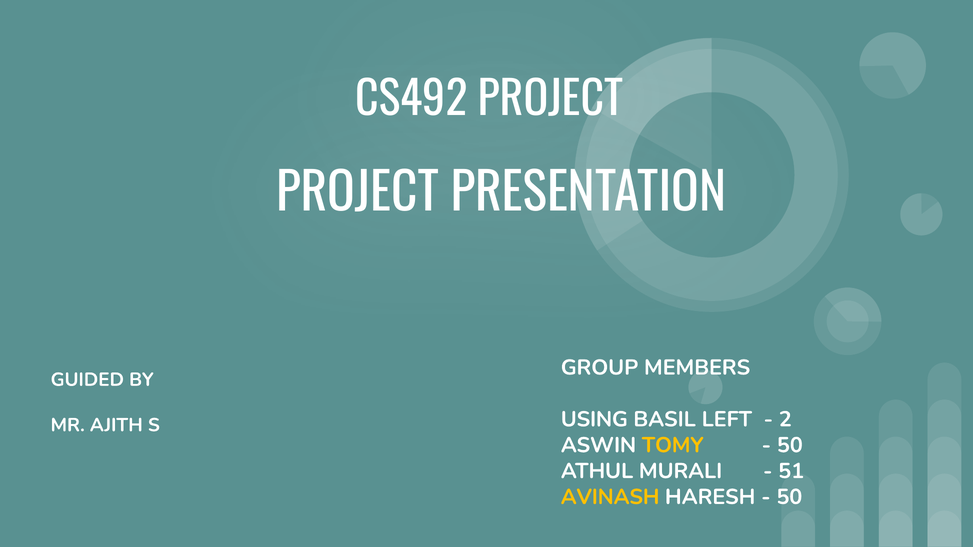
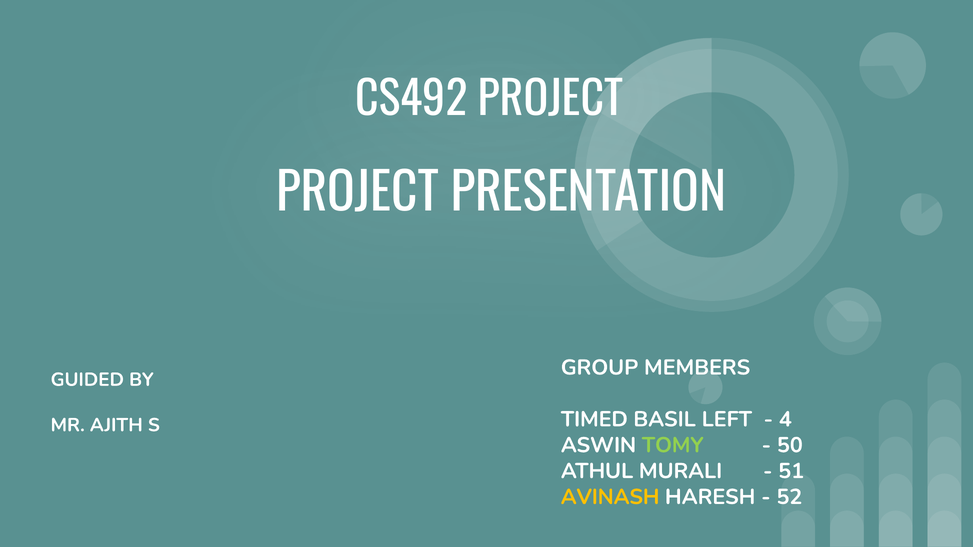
USING: USING -> TIMED
2: 2 -> 4
TOMY colour: yellow -> light green
50 at (789, 497): 50 -> 52
